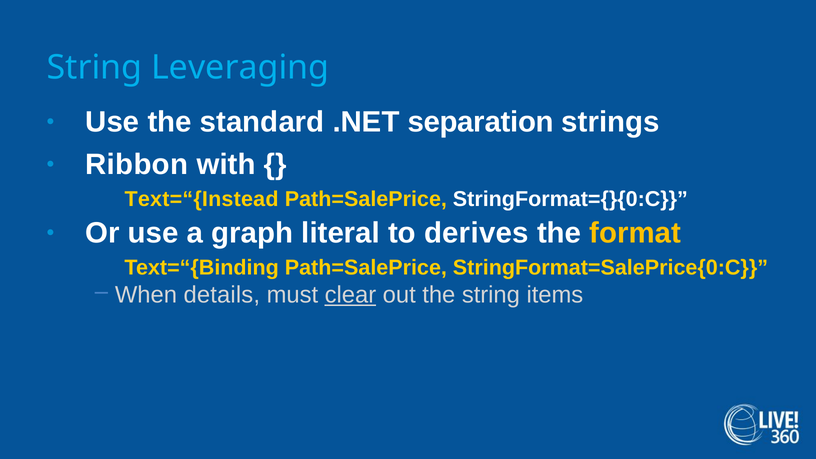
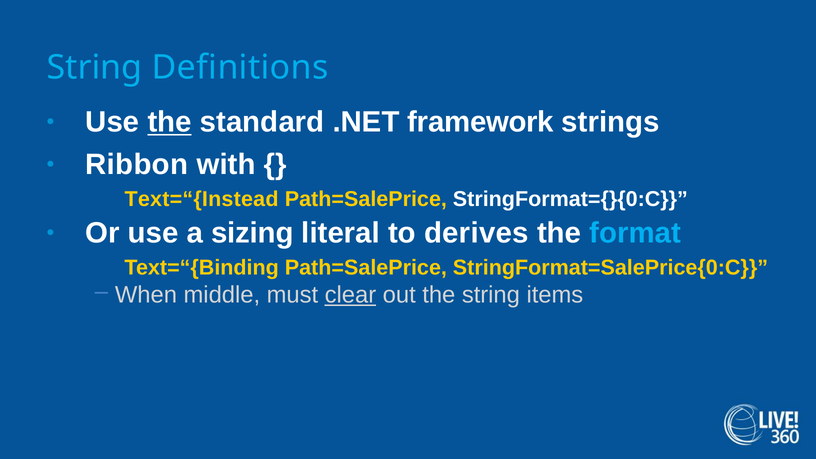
Leveraging: Leveraging -> Definitions
the at (170, 122) underline: none -> present
separation: separation -> framework
graph: graph -> sizing
format colour: yellow -> light blue
details: details -> middle
